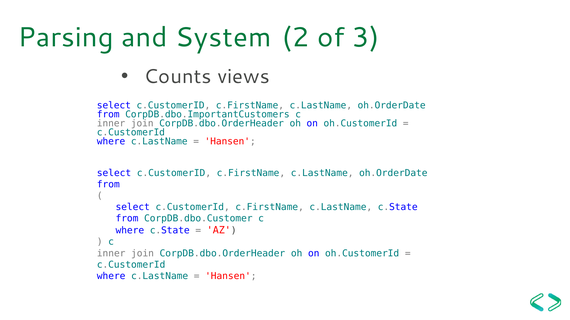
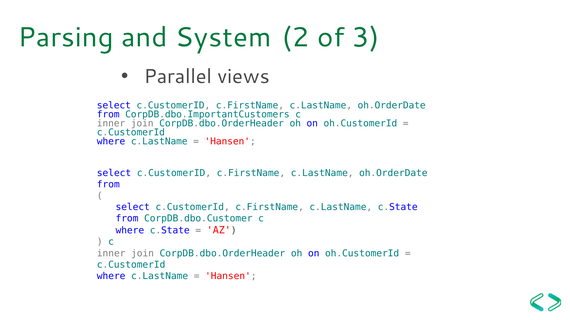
Counts: Counts -> Parallel
